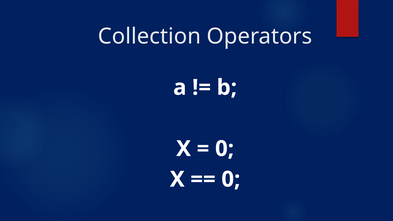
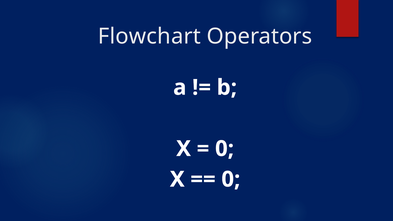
Collection: Collection -> Flowchart
